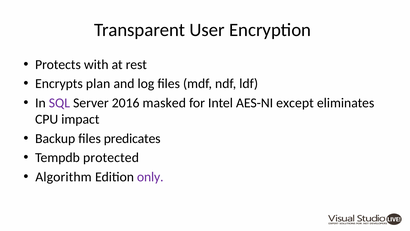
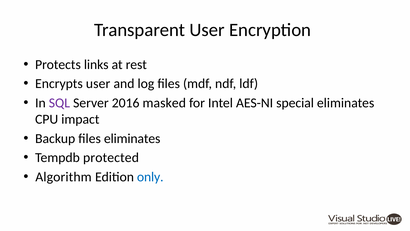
with: with -> links
Encrypts plan: plan -> user
except: except -> special
files predicates: predicates -> eliminates
only colour: purple -> blue
